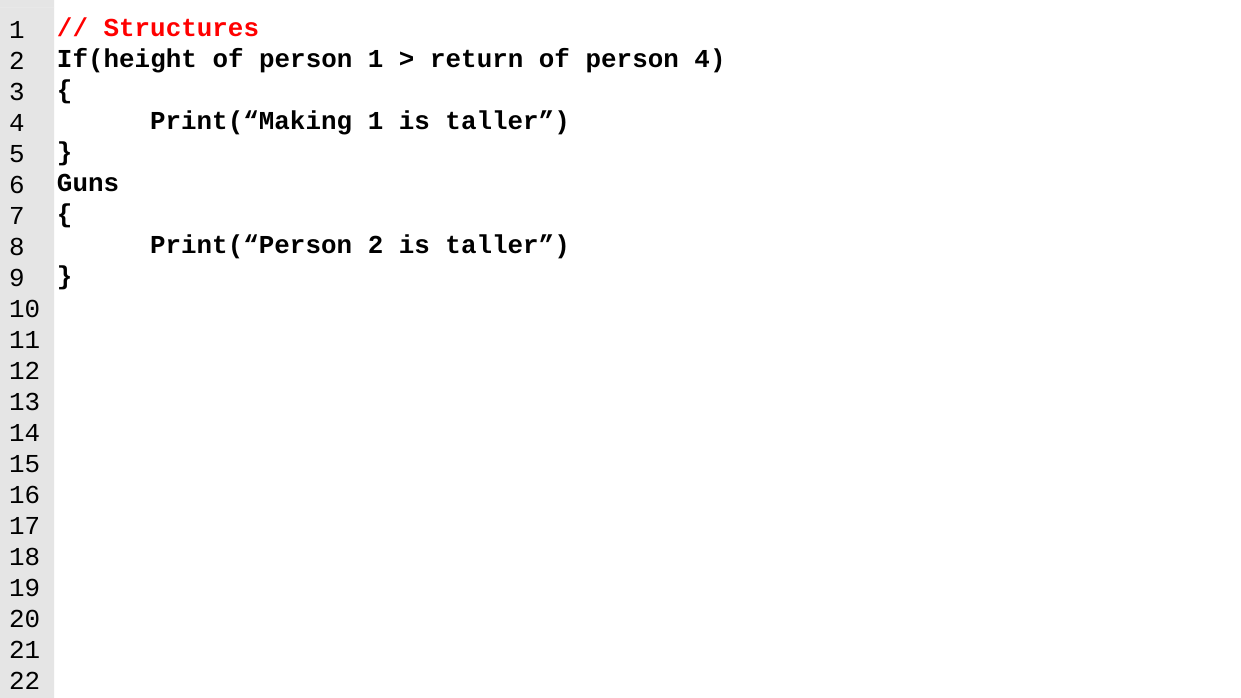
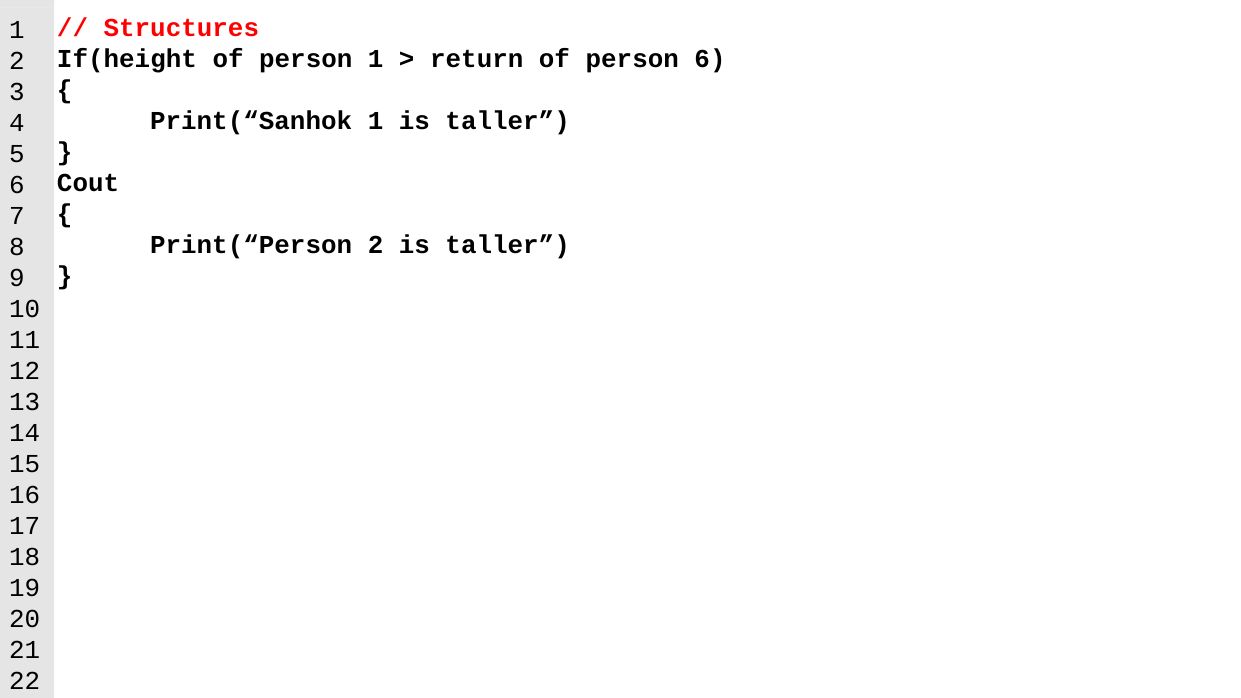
person 4: 4 -> 6
Print(“Making: Print(“Making -> Print(“Sanhok
Guns: Guns -> Cout
